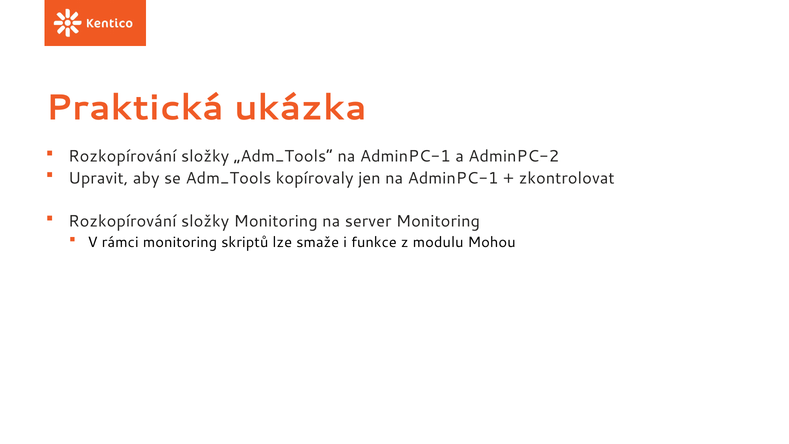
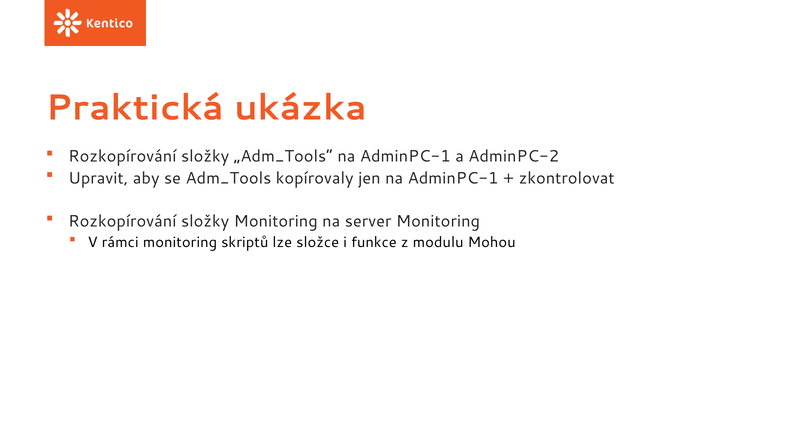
smaže: smaže -> složce
